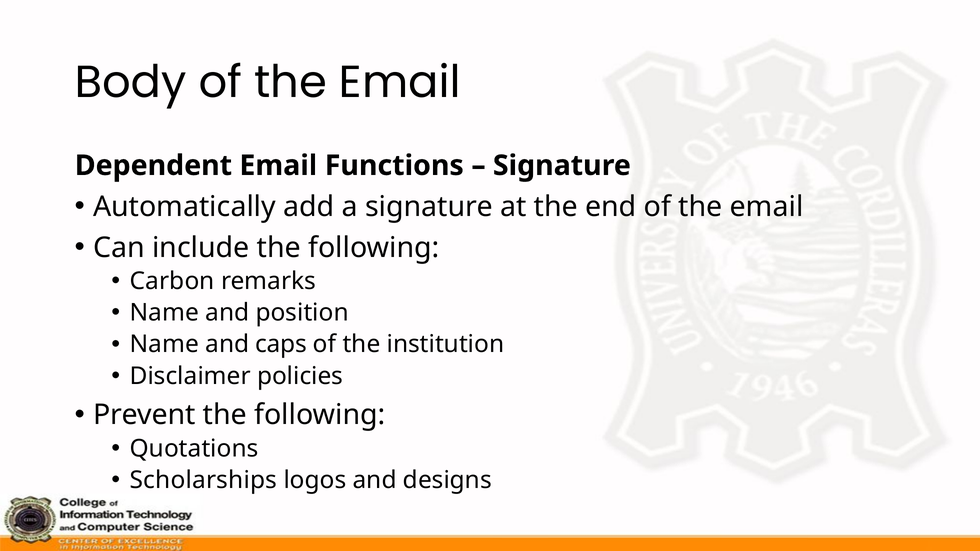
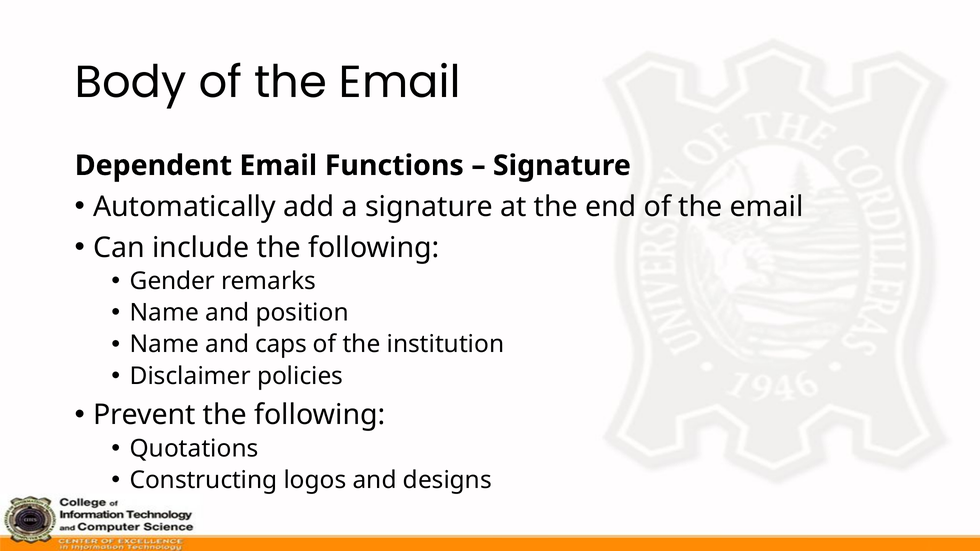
Carbon: Carbon -> Gender
Scholarships: Scholarships -> Constructing
